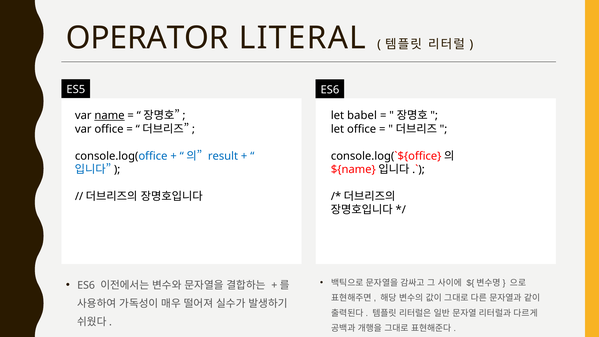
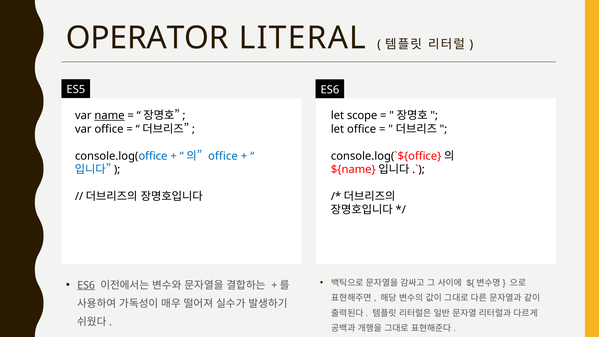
babel: babel -> scope
result at (223, 156): result -> office
ES6 at (86, 285) underline: none -> present
